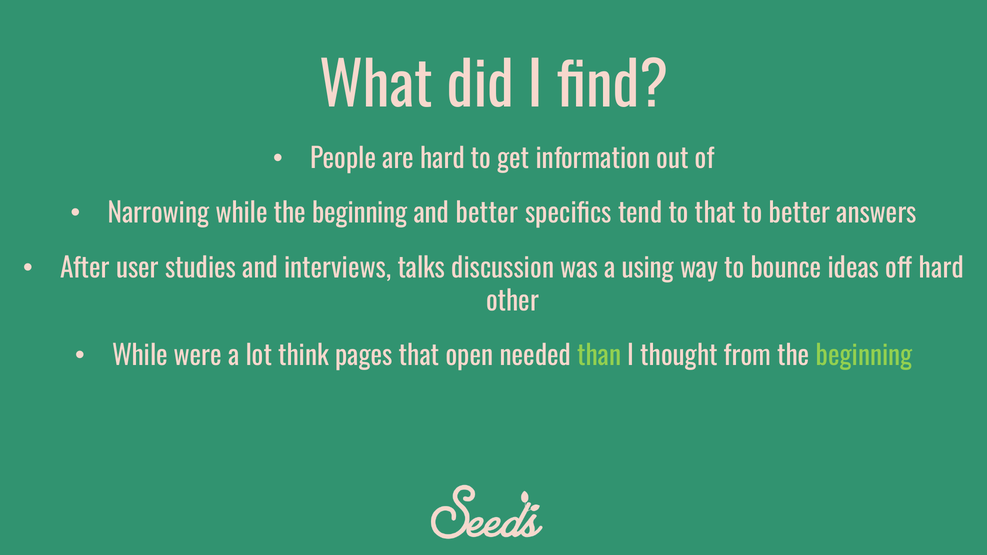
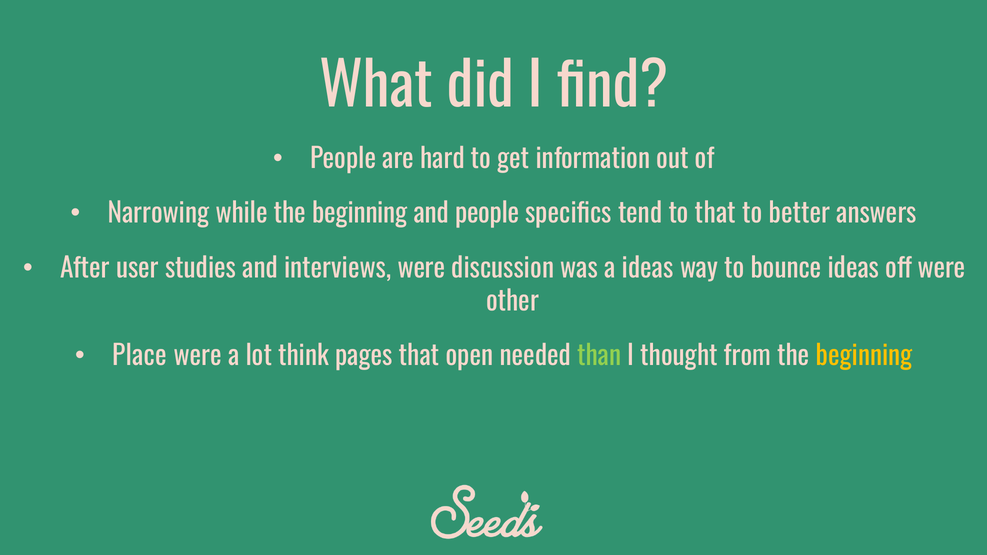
and better: better -> people
interviews talks: talks -> were
a using: using -> ideas
off hard: hard -> were
While at (140, 356): While -> Place
beginning at (864, 356) colour: light green -> yellow
